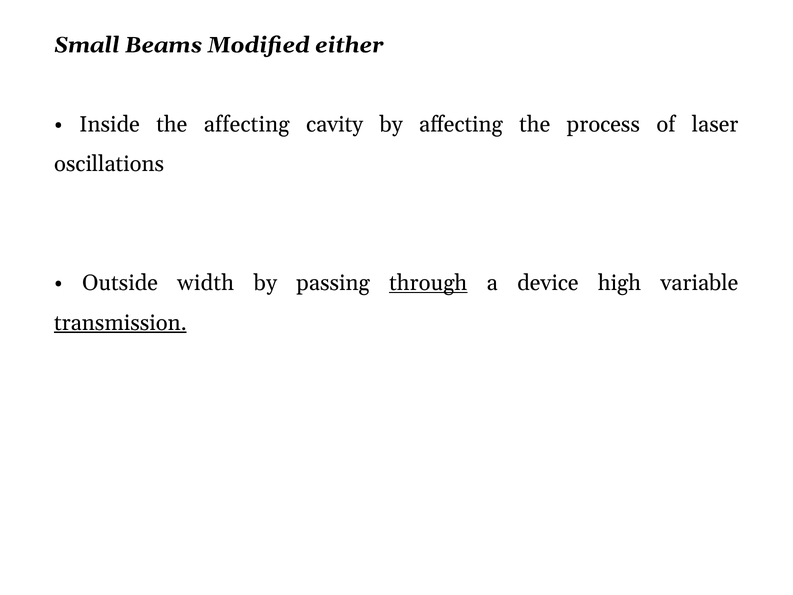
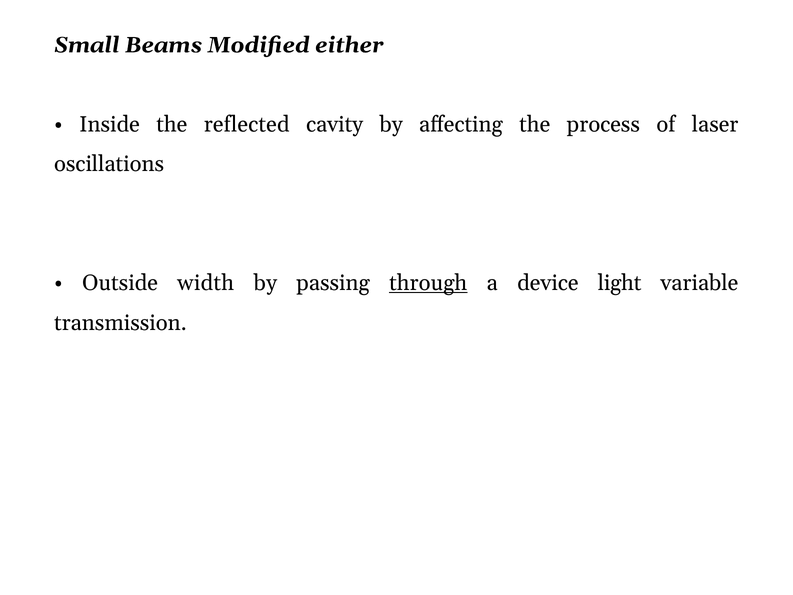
the affecting: affecting -> reflected
high: high -> light
transmission underline: present -> none
